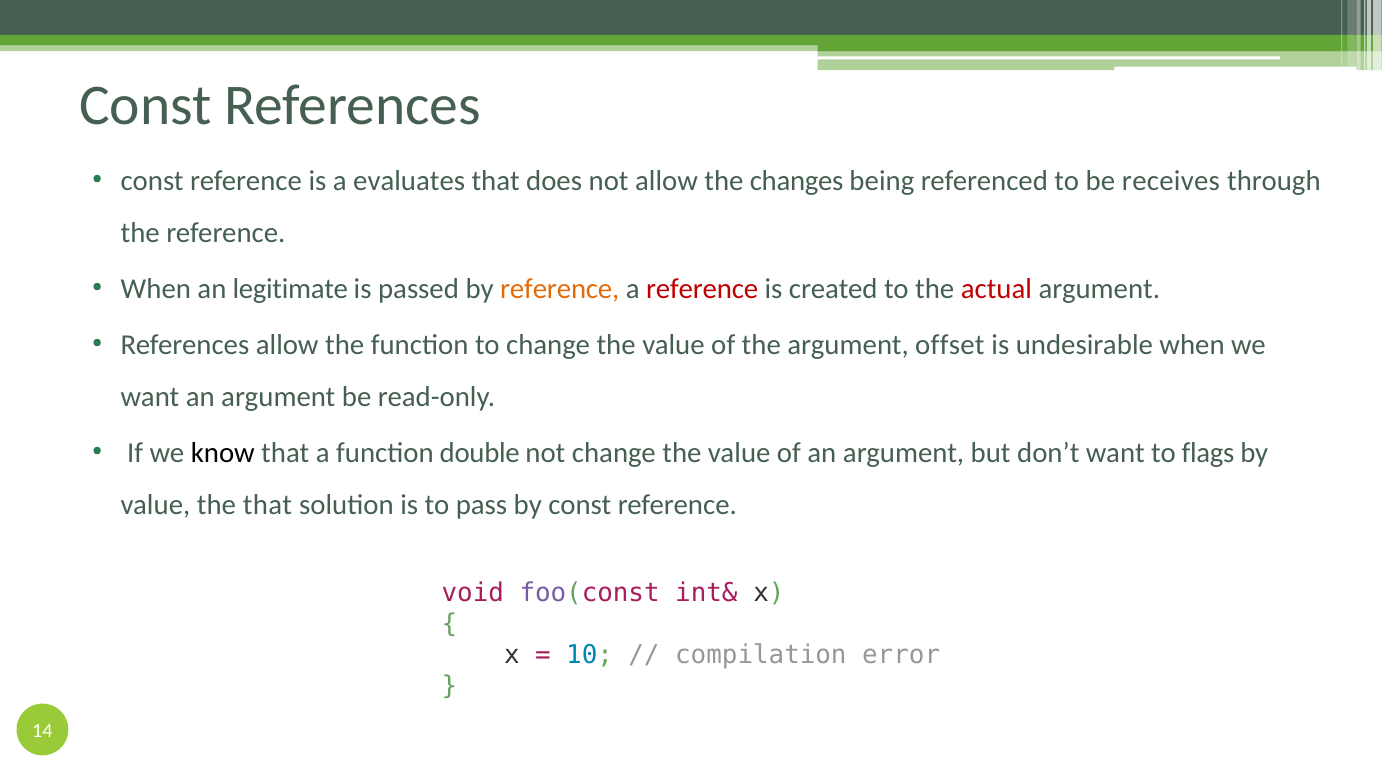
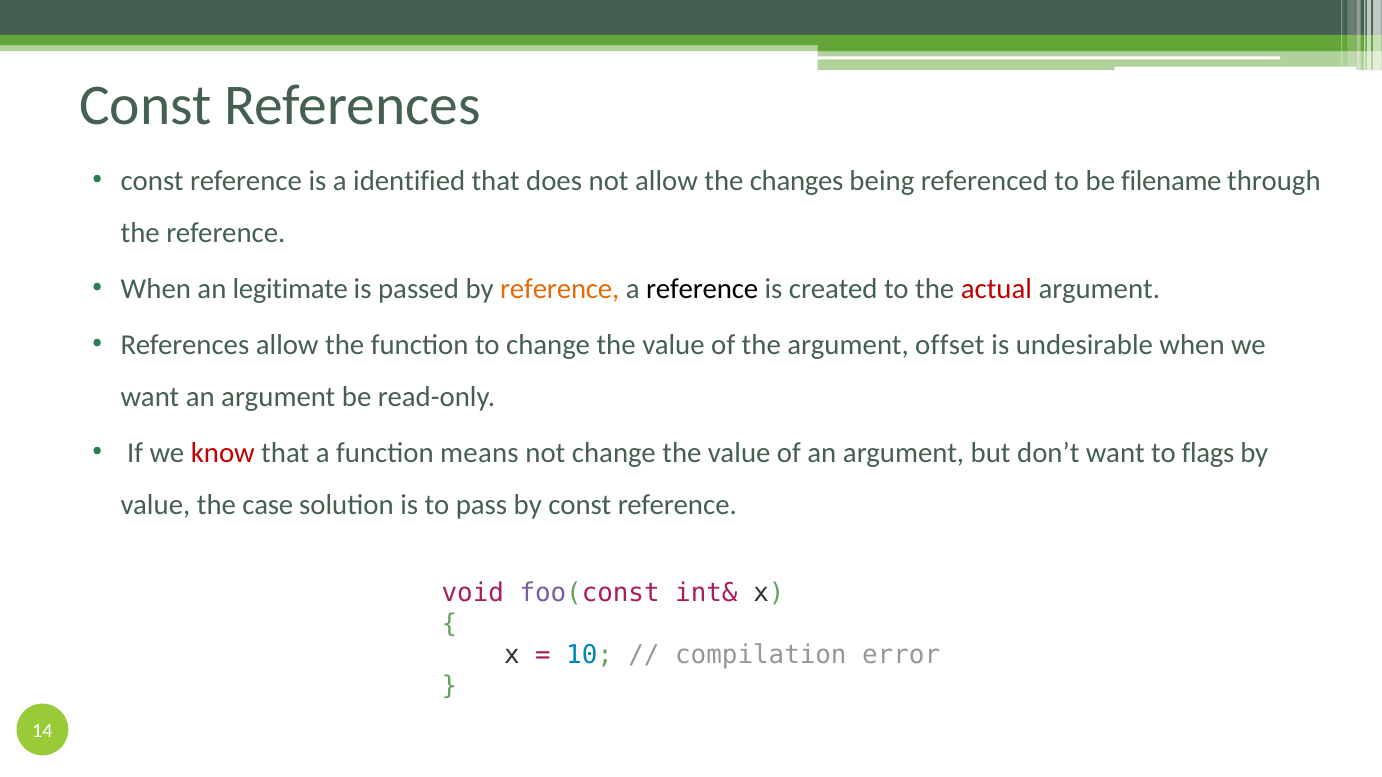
evaluates: evaluates -> identified
receives: receives -> filename
reference at (702, 289) colour: red -> black
know colour: black -> red
double: double -> means
the that: that -> case
